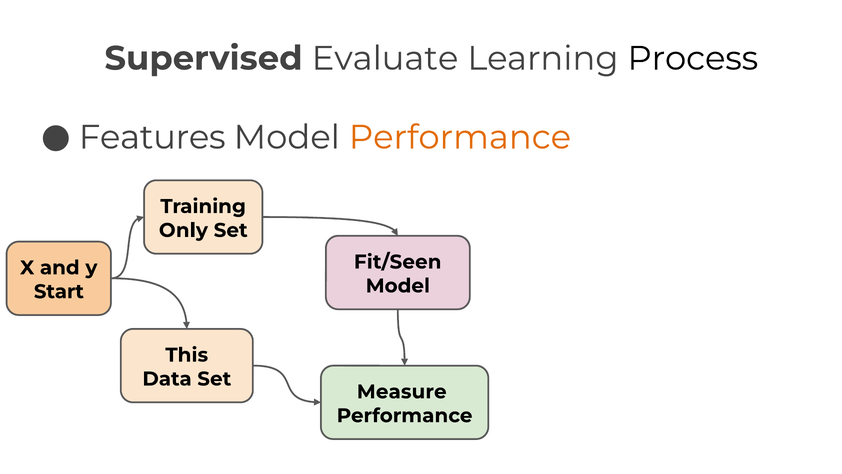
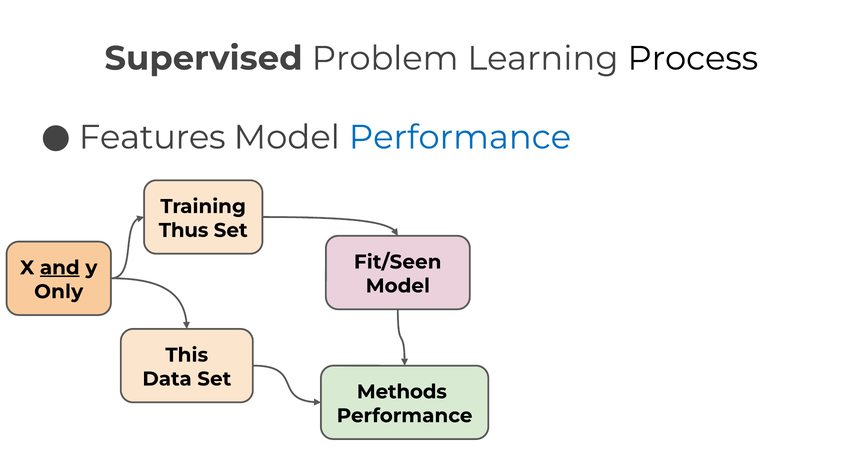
Evaluate: Evaluate -> Problem
Performance at (460, 137) colour: orange -> blue
Only: Only -> Thus
and underline: none -> present
Start: Start -> Only
Measure: Measure -> Methods
